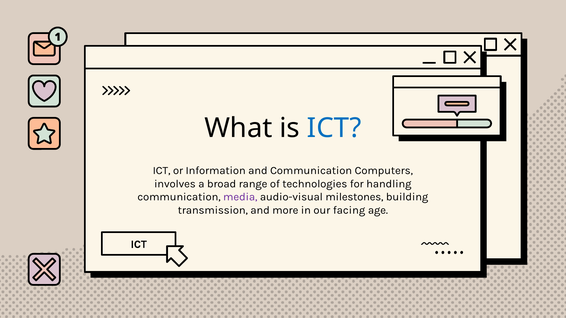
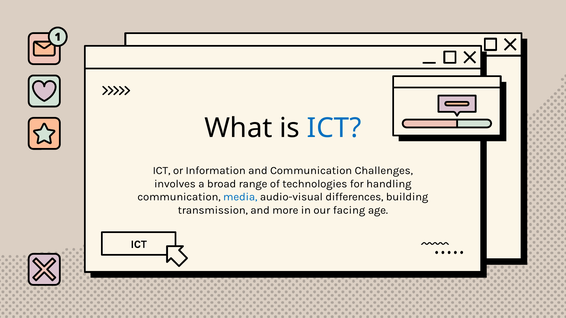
Computers: Computers -> Challenges
media colour: purple -> blue
milestones: milestones -> differences
